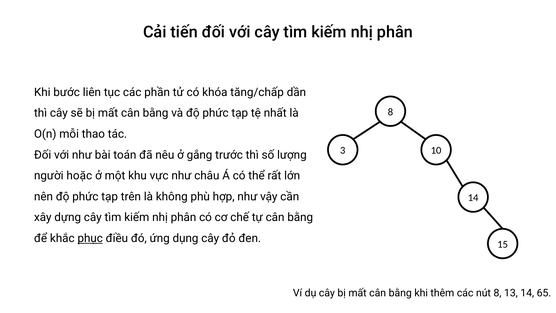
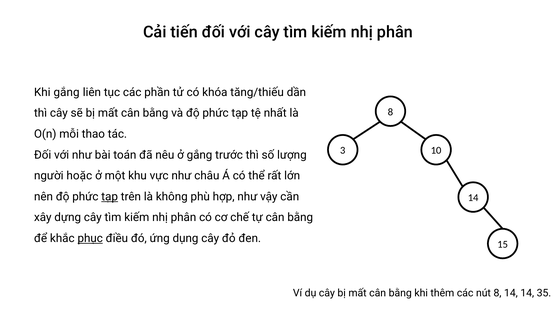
Khi bước: bước -> gắng
tăng/chấp: tăng/chấp -> tăng/thiếu
tạp at (110, 196) underline: none -> present
8 13: 13 -> 14
65: 65 -> 35
